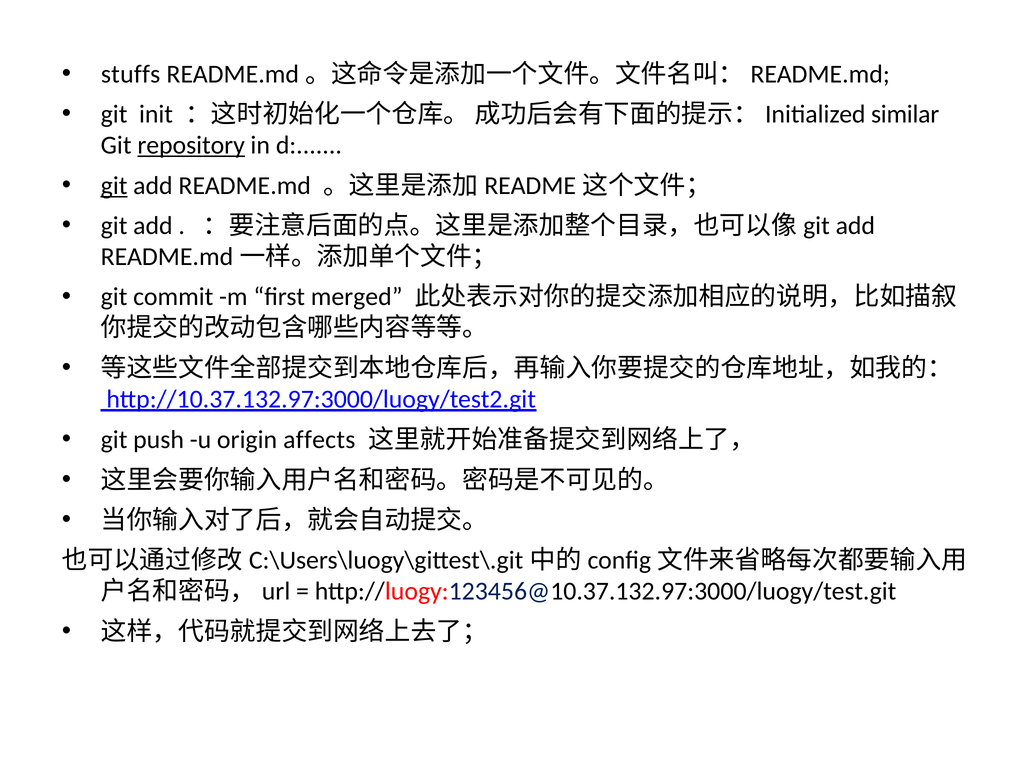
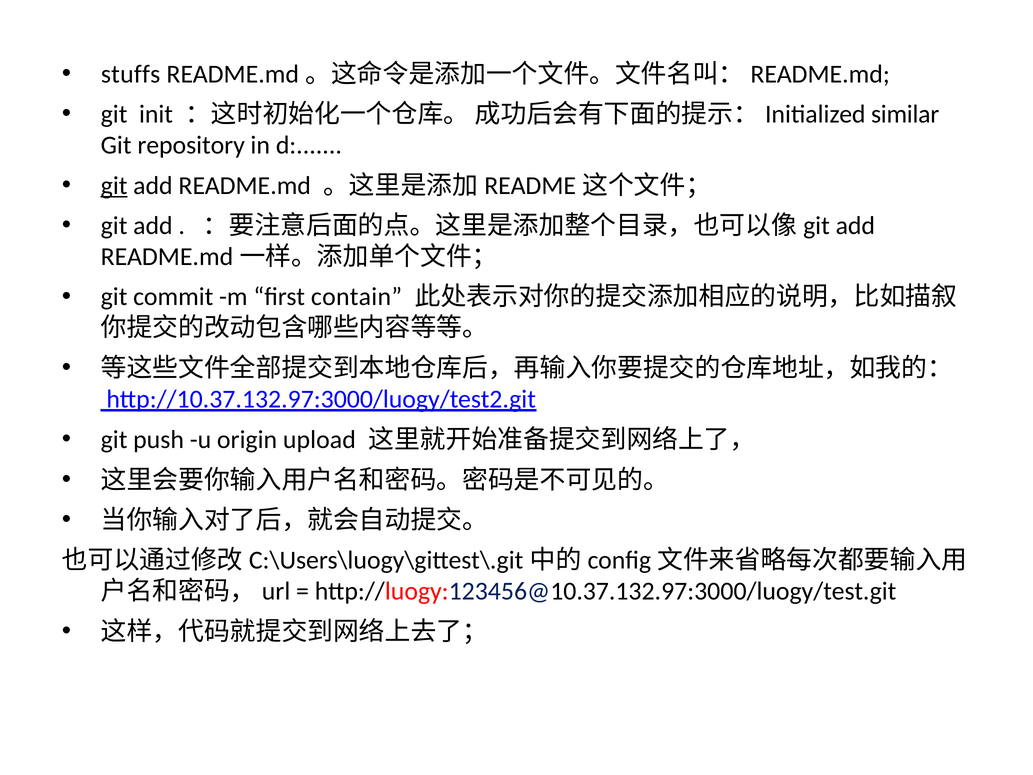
repository underline: present -> none
merged: merged -> contain
affects: affects -> upload
